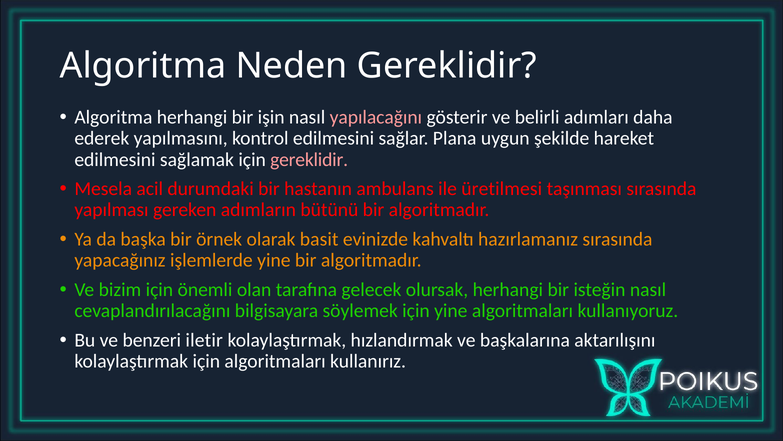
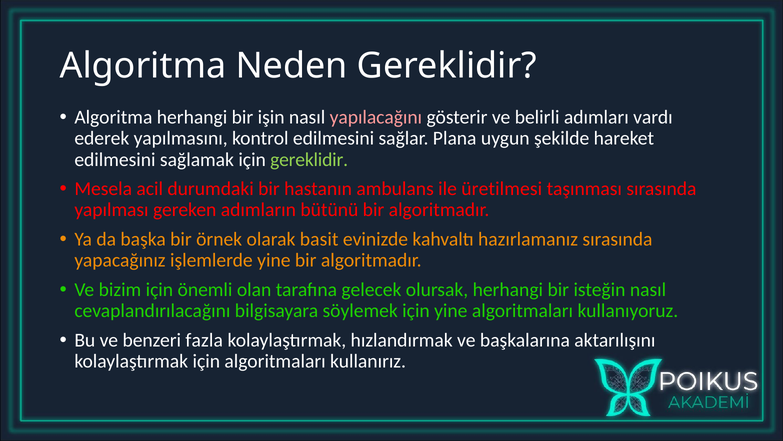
daha: daha -> vardı
gereklidir at (309, 159) colour: pink -> light green
iletir: iletir -> fazla
